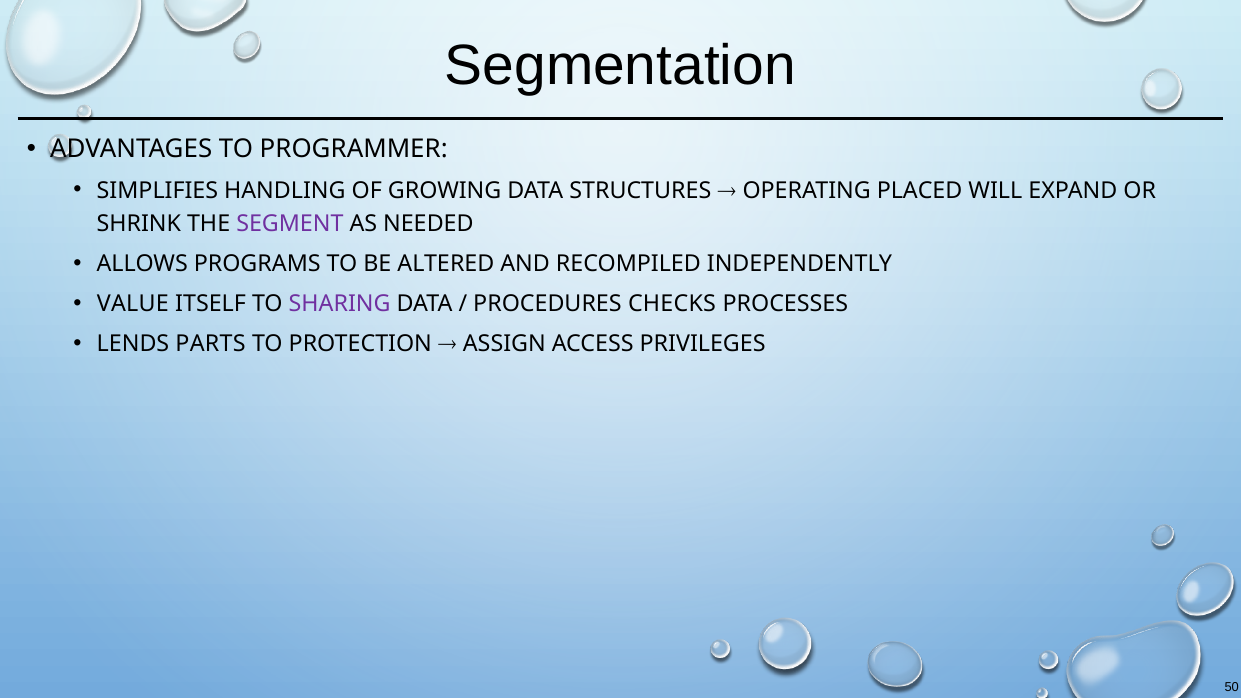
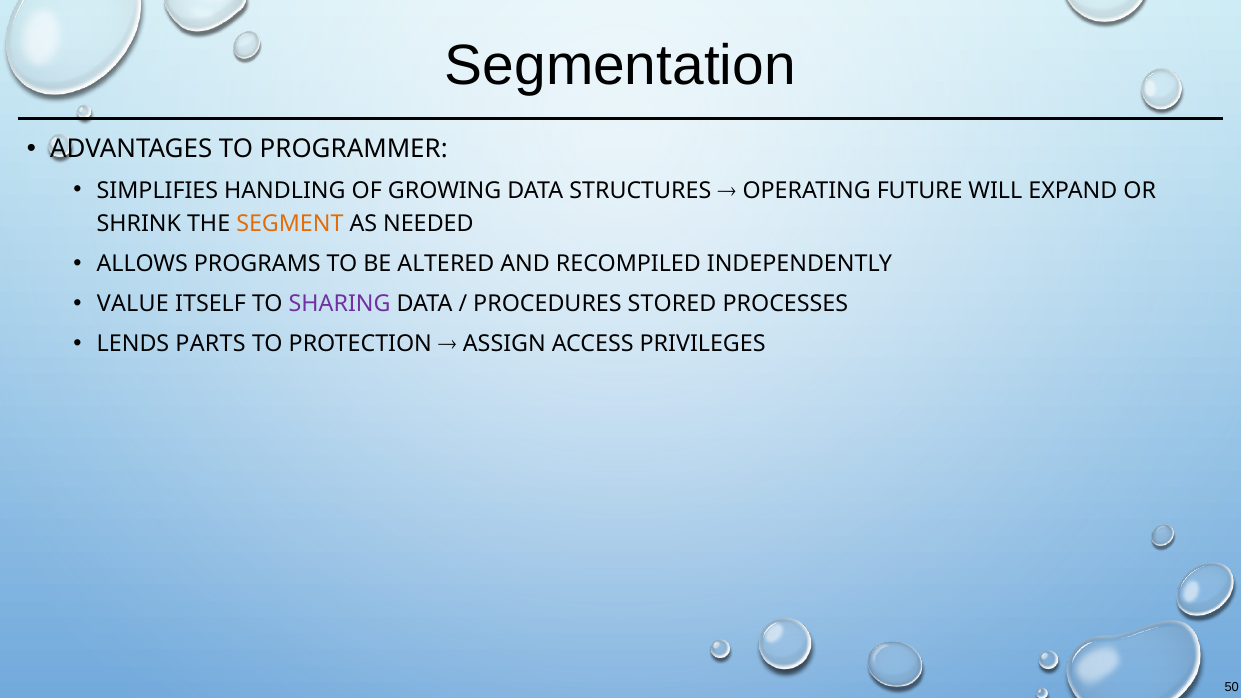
PLACED: PLACED -> FUTURE
SEGMENT colour: purple -> orange
CHECKS: CHECKS -> STORED
